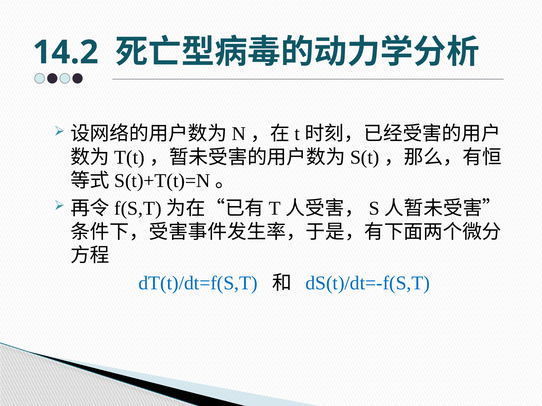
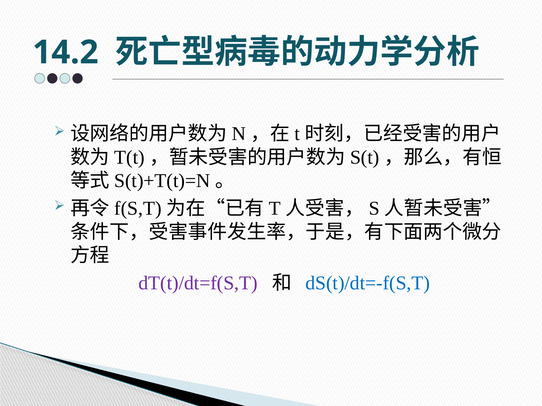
dT(t)/dt=f(S,T colour: blue -> purple
